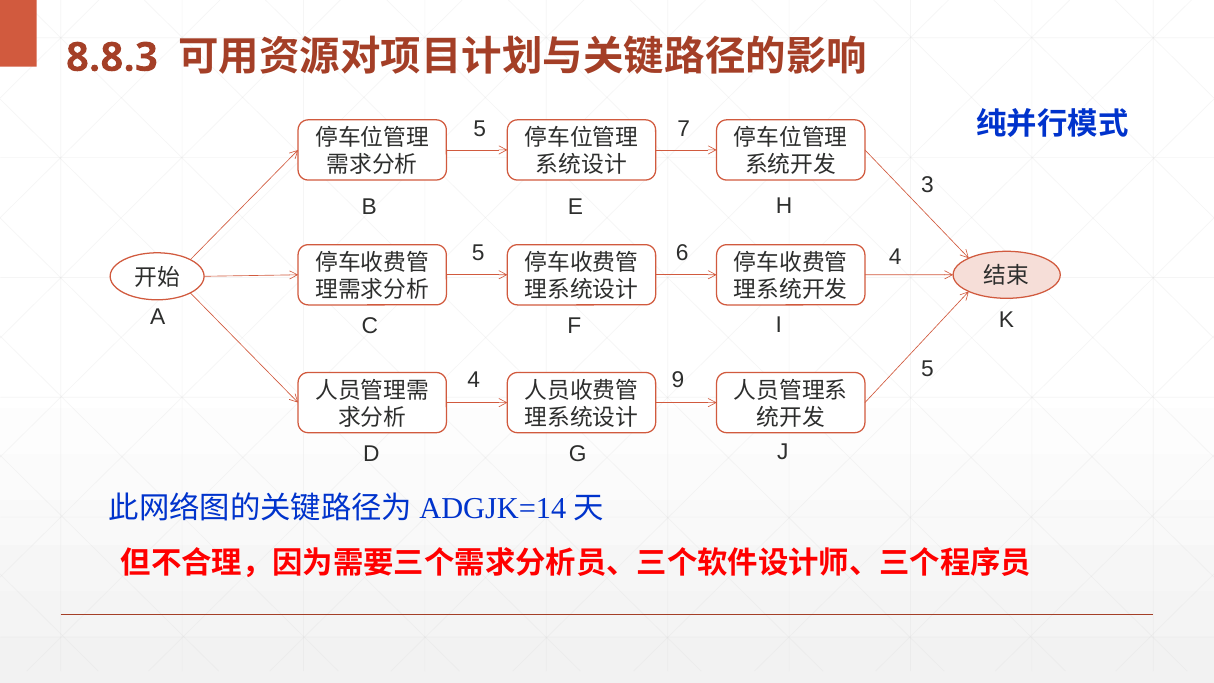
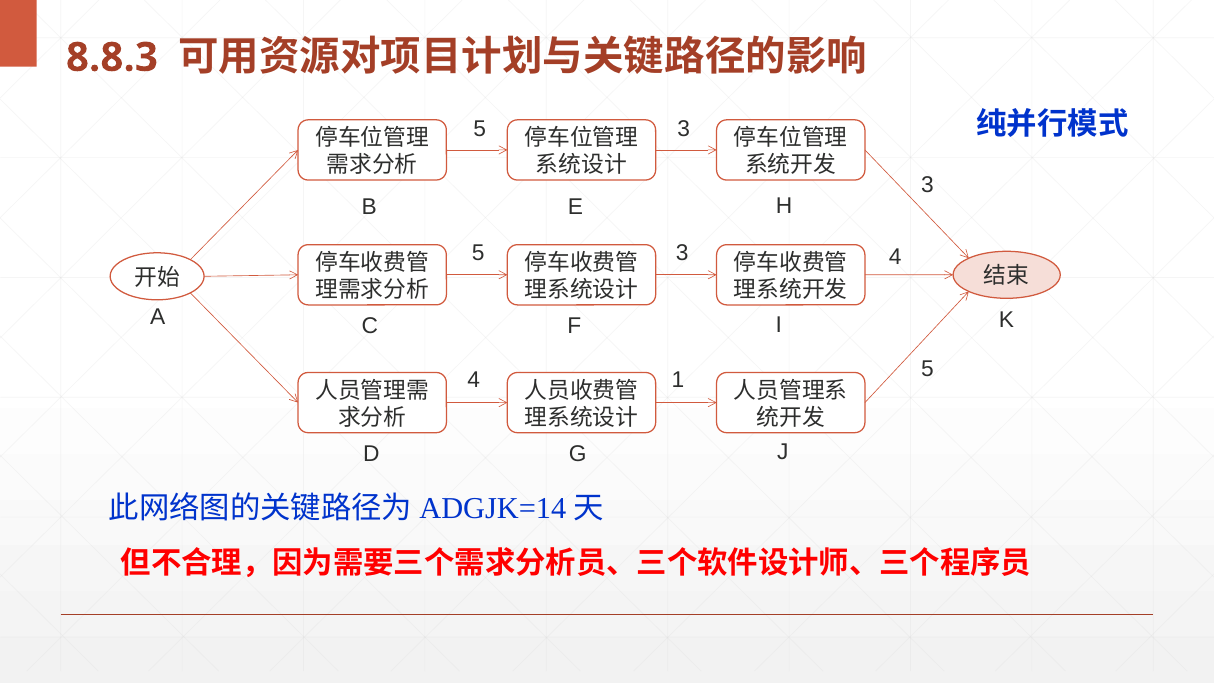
7 at (684, 129): 7 -> 3
6 at (682, 253): 6 -> 3
9: 9 -> 1
